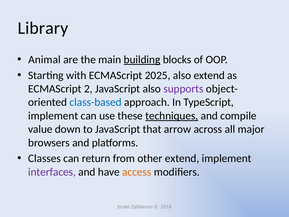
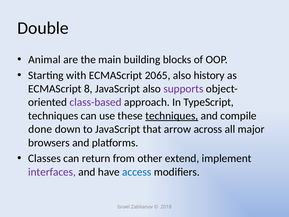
Library: Library -> Double
building underline: present -> none
2025: 2025 -> 2065
also extend: extend -> history
2: 2 -> 8
class-based colour: blue -> purple
implement at (53, 116): implement -> techniques
value: value -> done
access colour: orange -> blue
